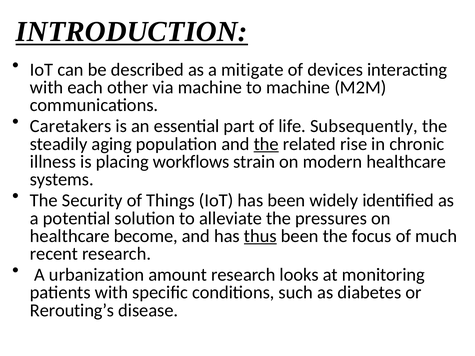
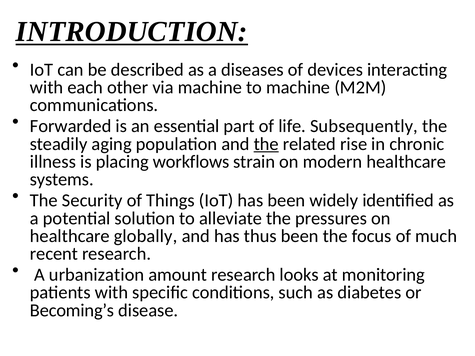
mitigate: mitigate -> diseases
Caretakers: Caretakers -> Forwarded
become: become -> globally
thus underline: present -> none
Rerouting’s: Rerouting’s -> Becoming’s
